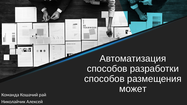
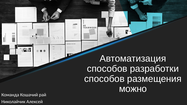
может: может -> можно
